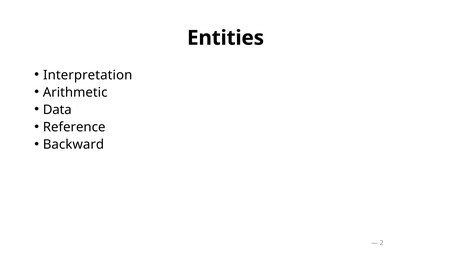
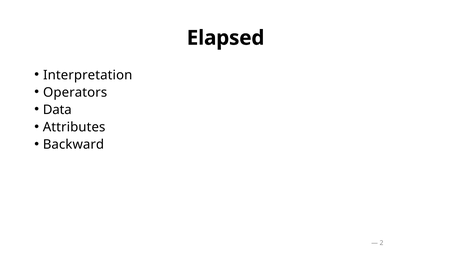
Entities: Entities -> Elapsed
Arithmetic: Arithmetic -> Operators
Reference: Reference -> Attributes
